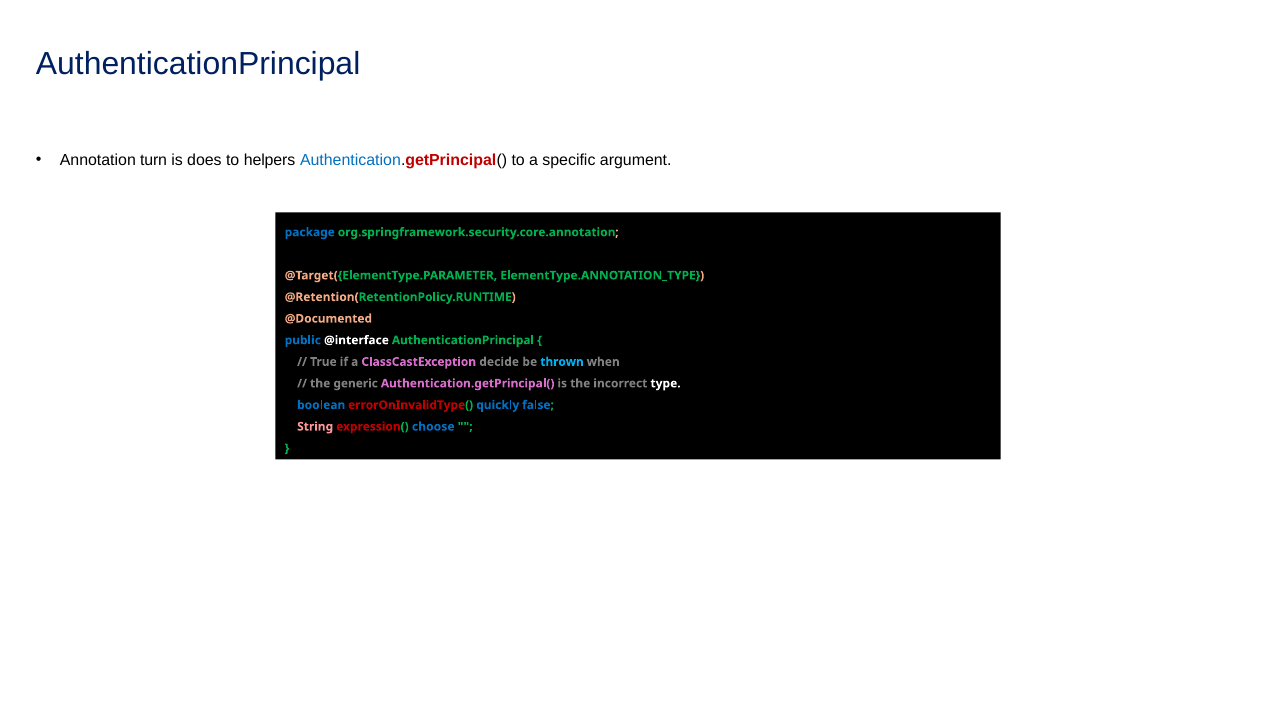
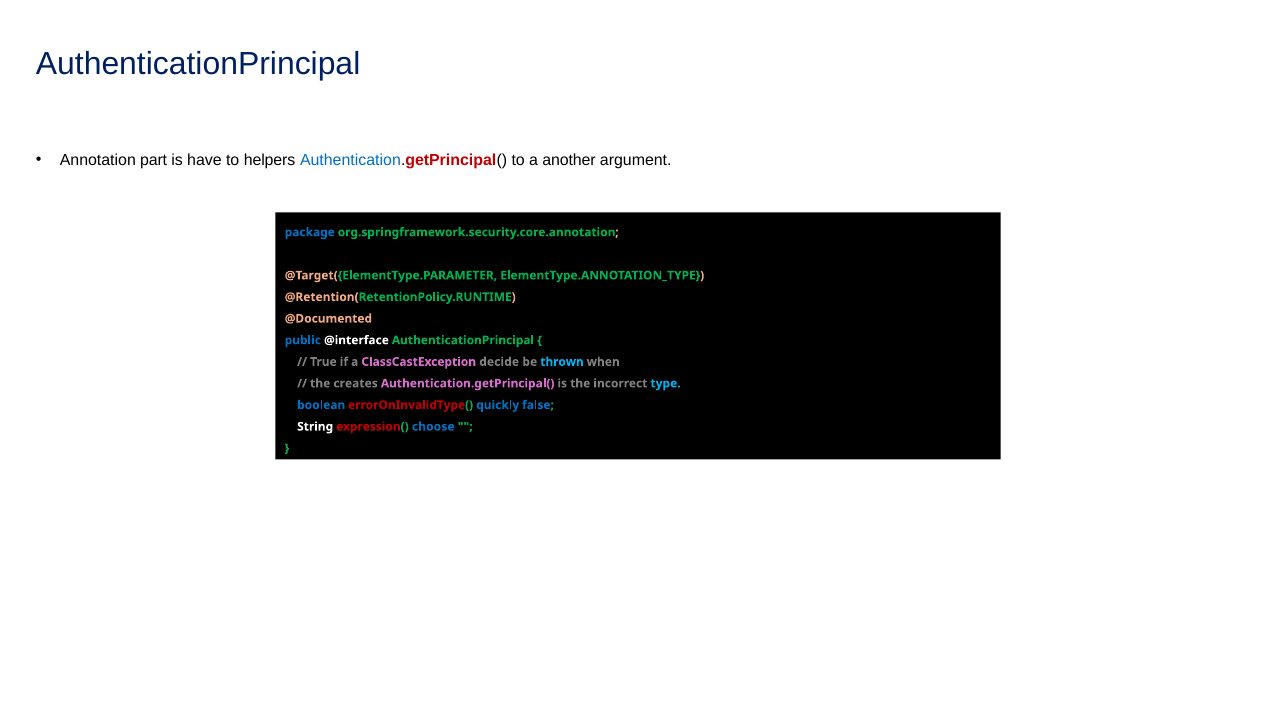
turn: turn -> part
does: does -> have
specific: specific -> another
generic: generic -> creates
type colour: white -> light blue
String colour: pink -> white
